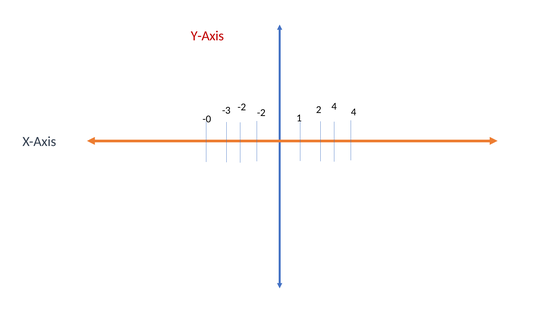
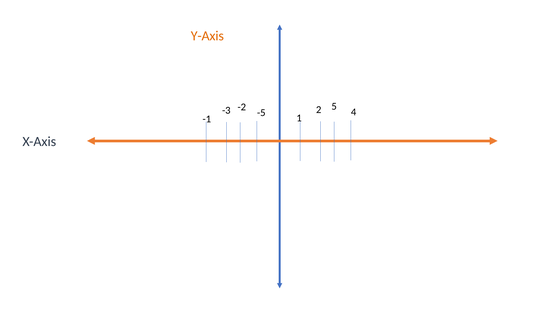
Y-Axis colour: red -> orange
2 4: 4 -> 5
-2 at (261, 113): -2 -> -5
-0: -0 -> -1
